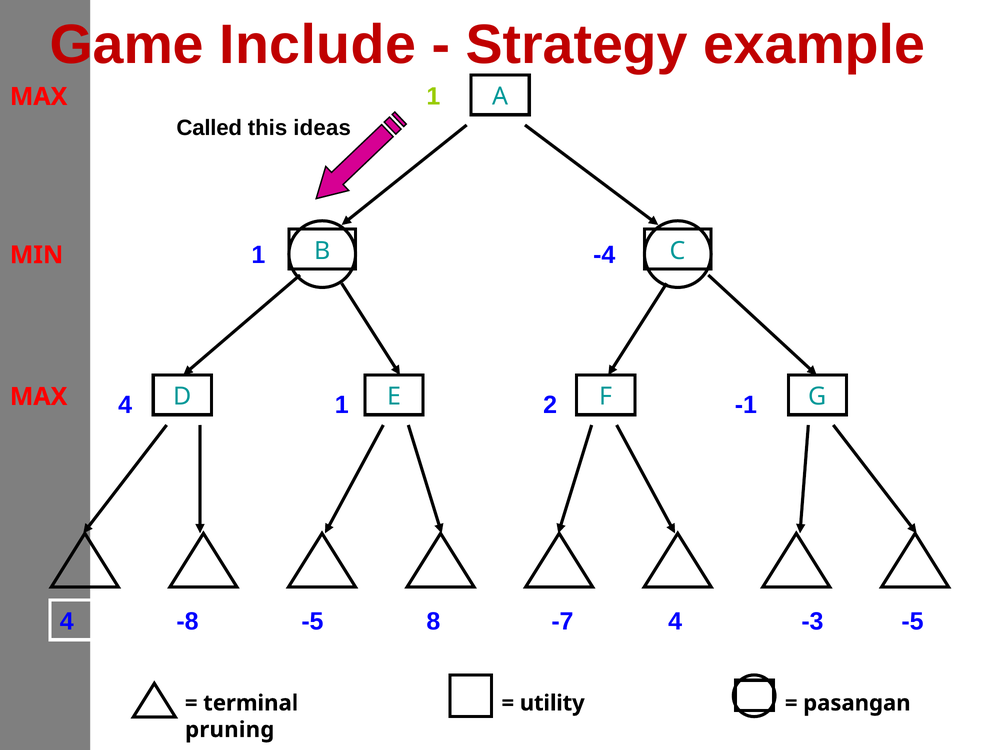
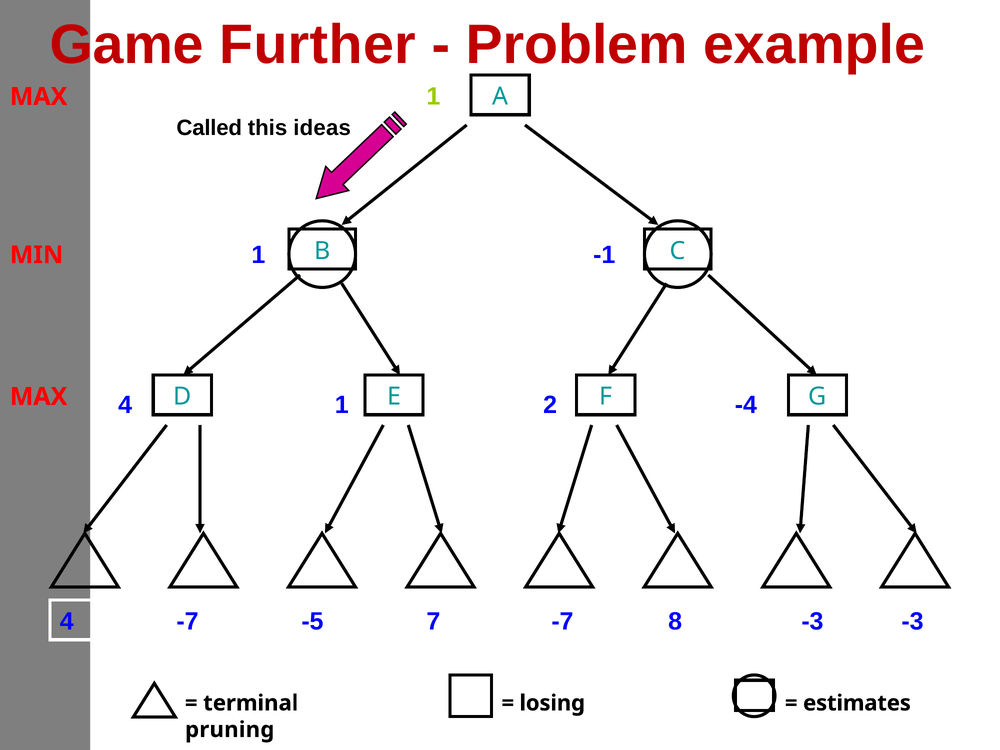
Include: Include -> Further
Strategy: Strategy -> Problem
-4: -4 -> -1
-1: -1 -> -4
4 -8: -8 -> -7
8: 8 -> 7
-7 4: 4 -> 8
-3 -5: -5 -> -3
utility: utility -> losing
pasangan: pasangan -> estimates
